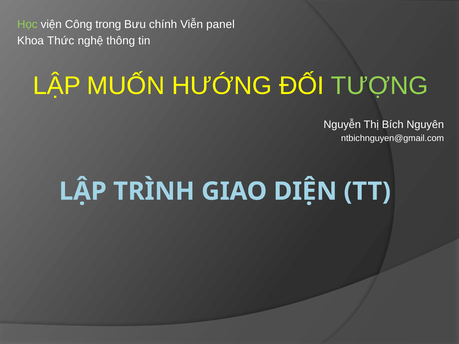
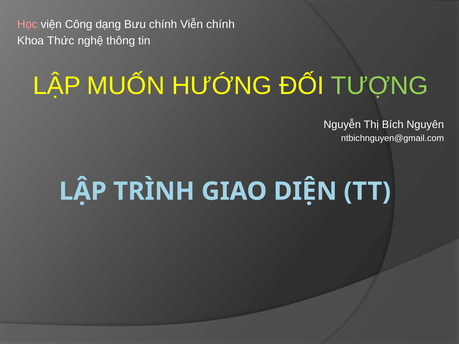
Học colour: light green -> pink
trong: trong -> dạng
Viễn panel: panel -> chính
